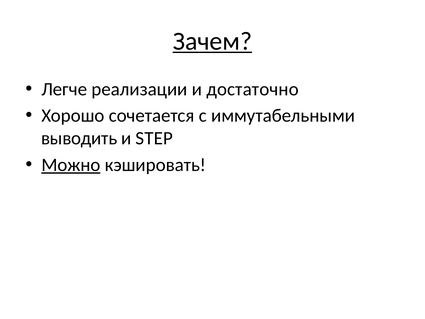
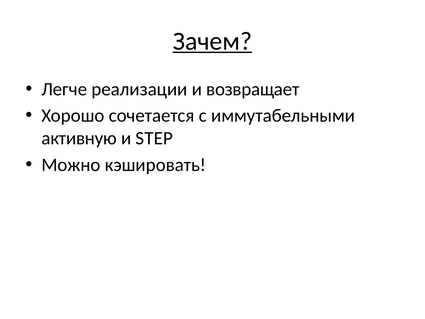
достаточно: достаточно -> возвращает
выводить: выводить -> активную
Можно underline: present -> none
